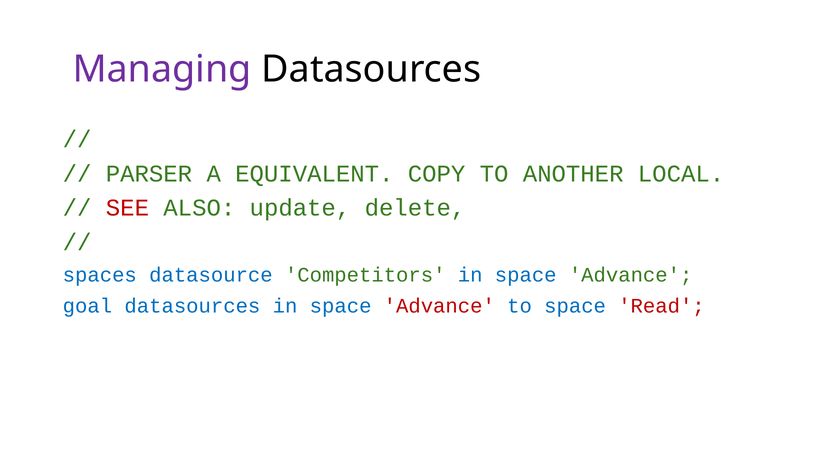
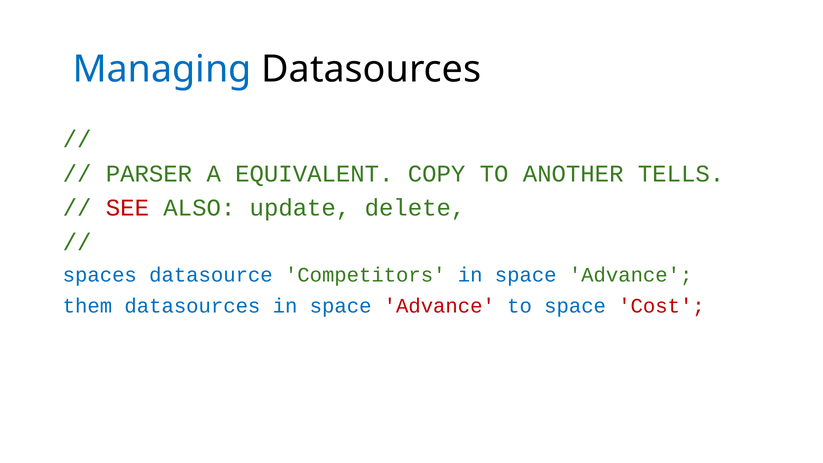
Managing colour: purple -> blue
LOCAL: LOCAL -> TELLS
goal: goal -> them
Read: Read -> Cost
